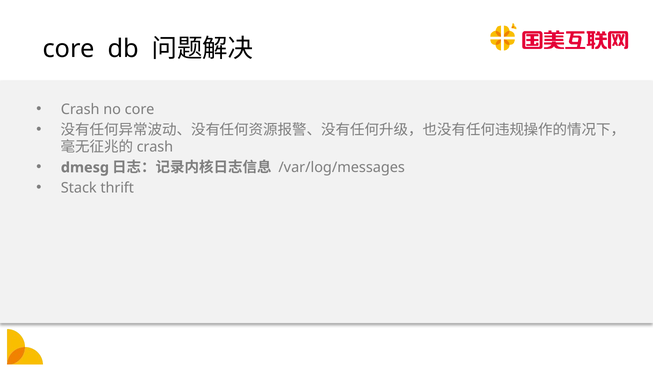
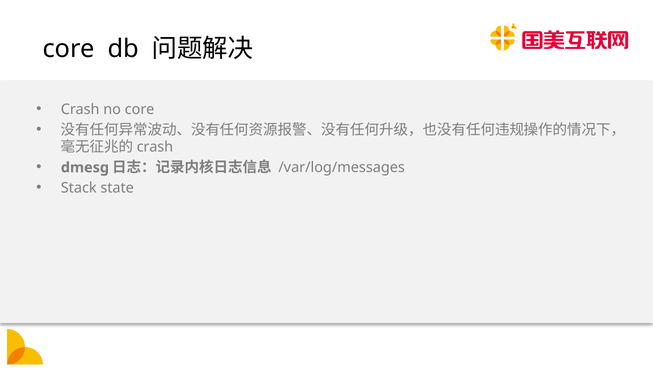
thrift: thrift -> state
